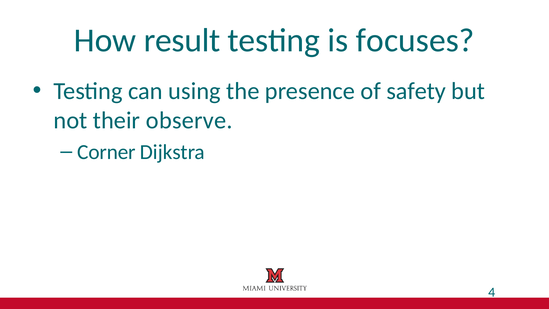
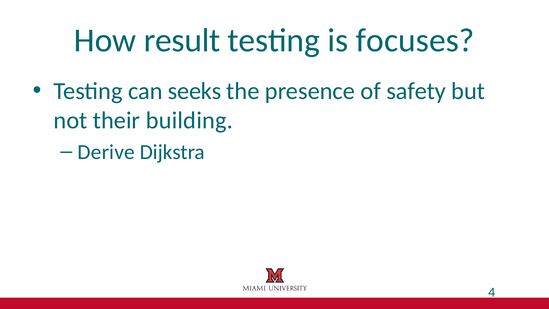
using: using -> seeks
observe: observe -> building
Corner: Corner -> Derive
